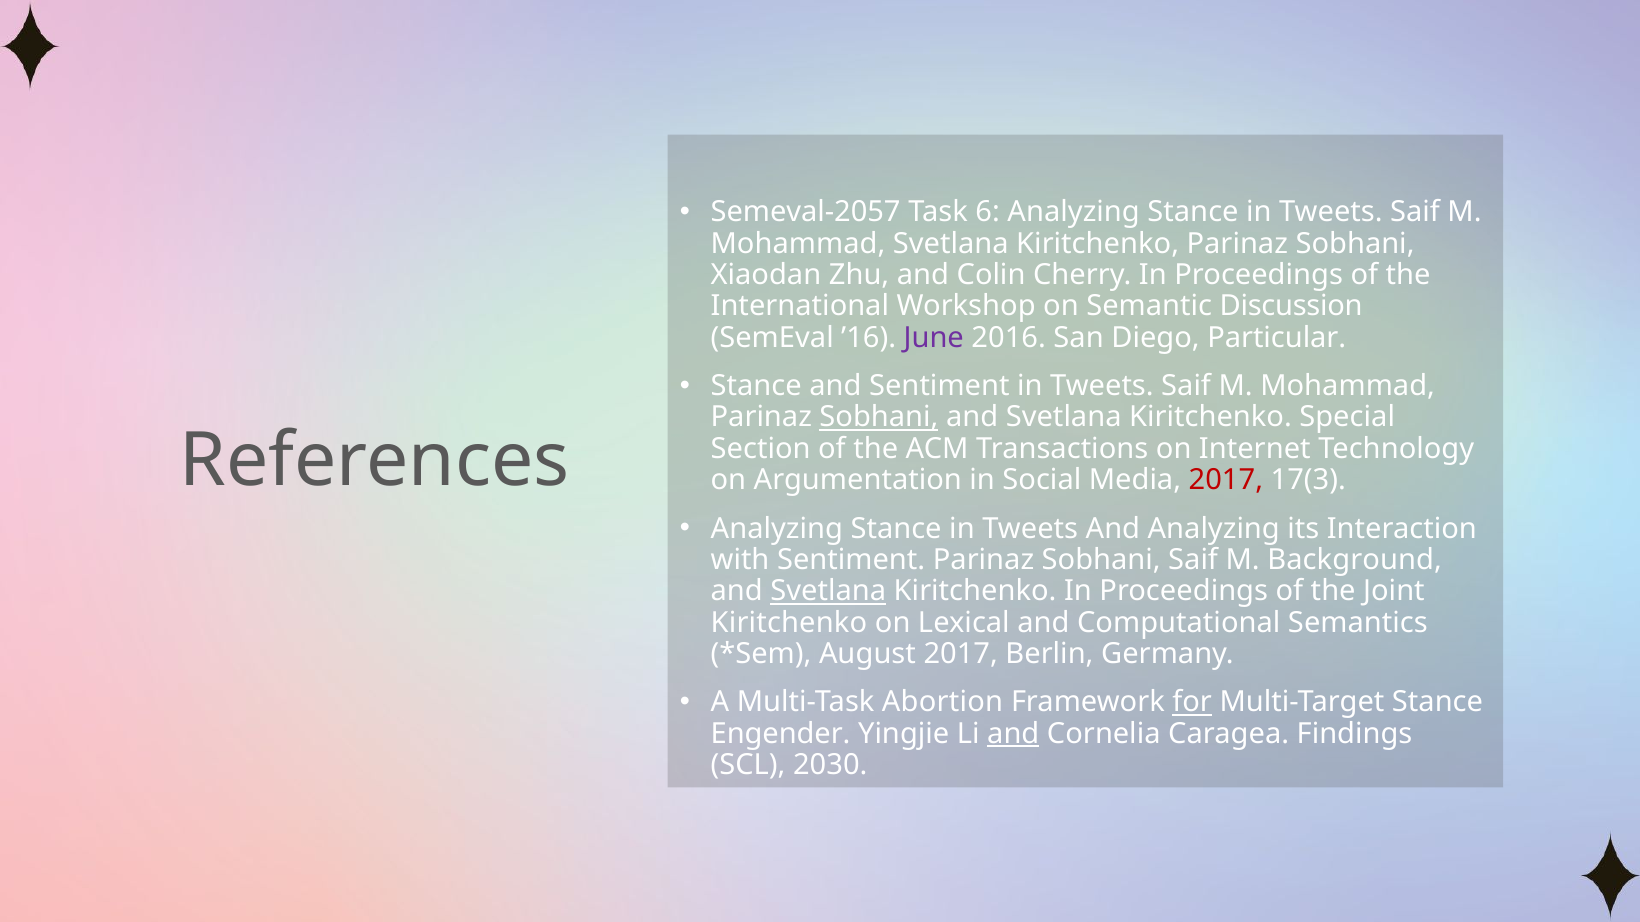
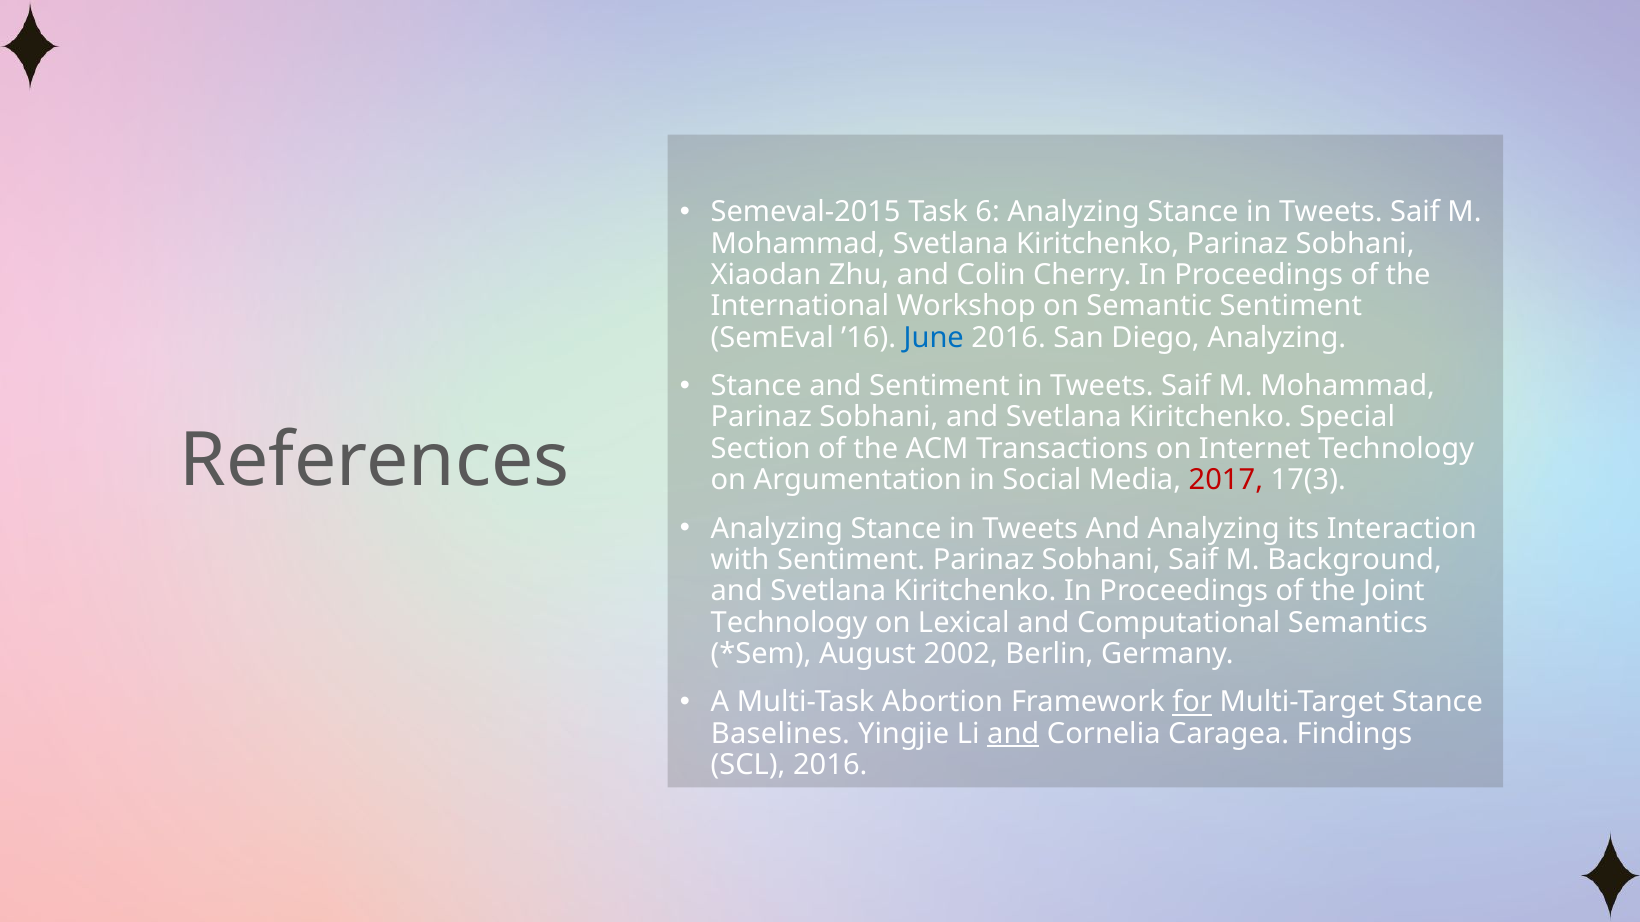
Semeval-2057: Semeval-2057 -> Semeval-2015
Semantic Discussion: Discussion -> Sentiment
June colour: purple -> blue
Diego Particular: Particular -> Analyzing
Sobhani at (879, 418) underline: present -> none
Svetlana at (828, 592) underline: present -> none
Kiritchenko at (789, 623): Kiritchenko -> Technology
August 2017: 2017 -> 2002
Engender: Engender -> Baselines
SCL 2030: 2030 -> 2016
